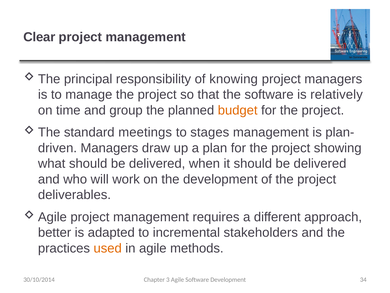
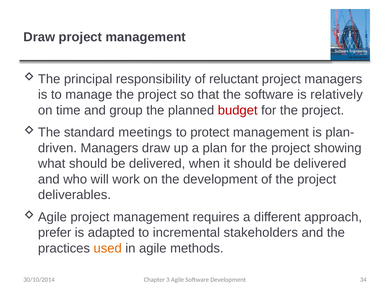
Clear at (39, 37): Clear -> Draw
knowing: knowing -> reluctant
budget colour: orange -> red
stages: stages -> protect
better: better -> prefer
